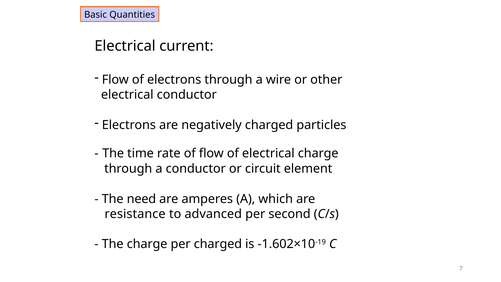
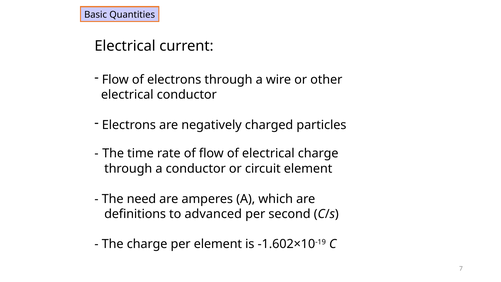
resistance: resistance -> definitions
per charged: charged -> element
